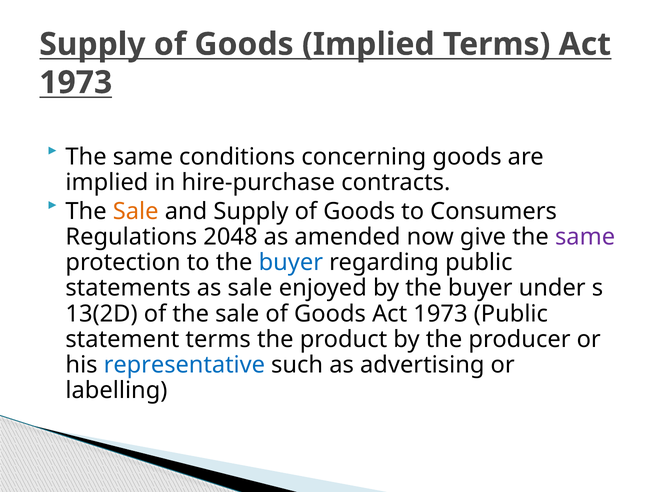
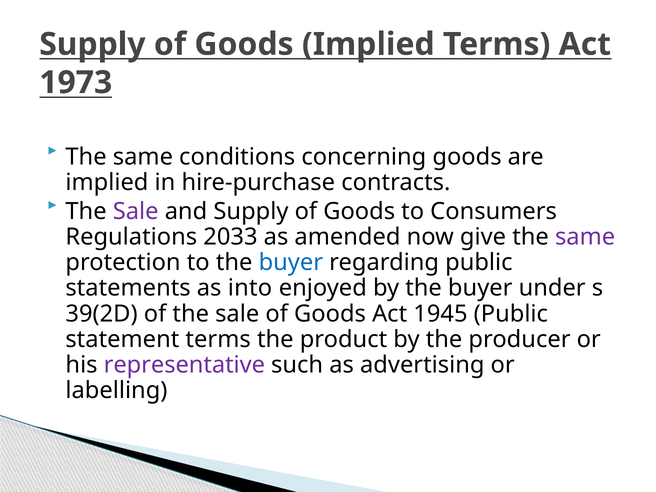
Sale at (136, 211) colour: orange -> purple
2048: 2048 -> 2033
as sale: sale -> into
13(2D: 13(2D -> 39(2D
Goods Act 1973: 1973 -> 1945
representative colour: blue -> purple
